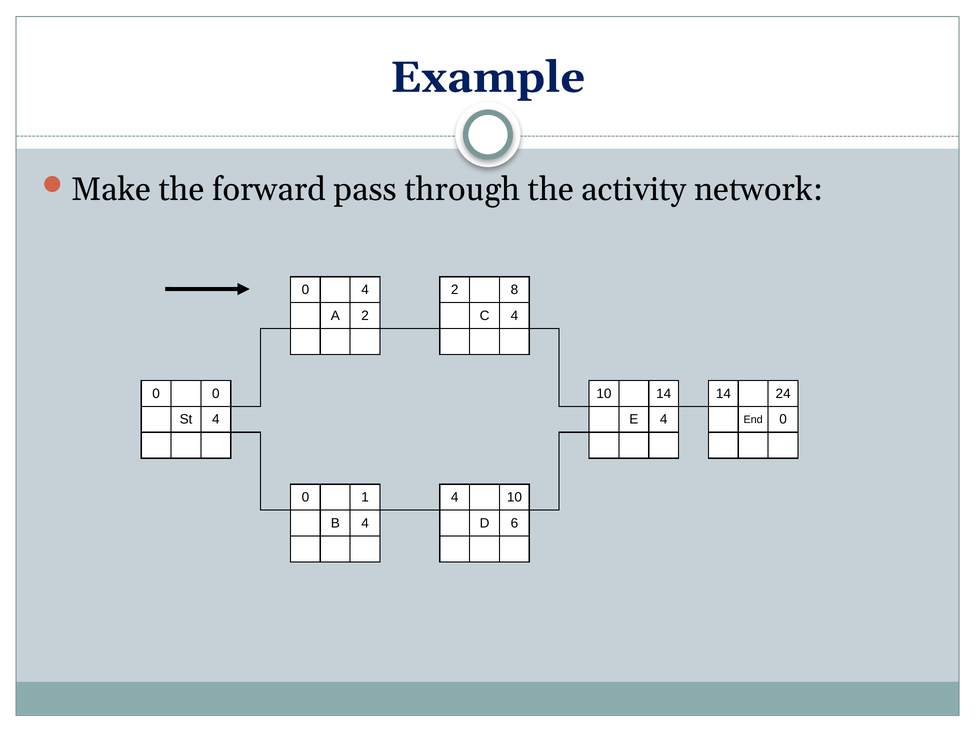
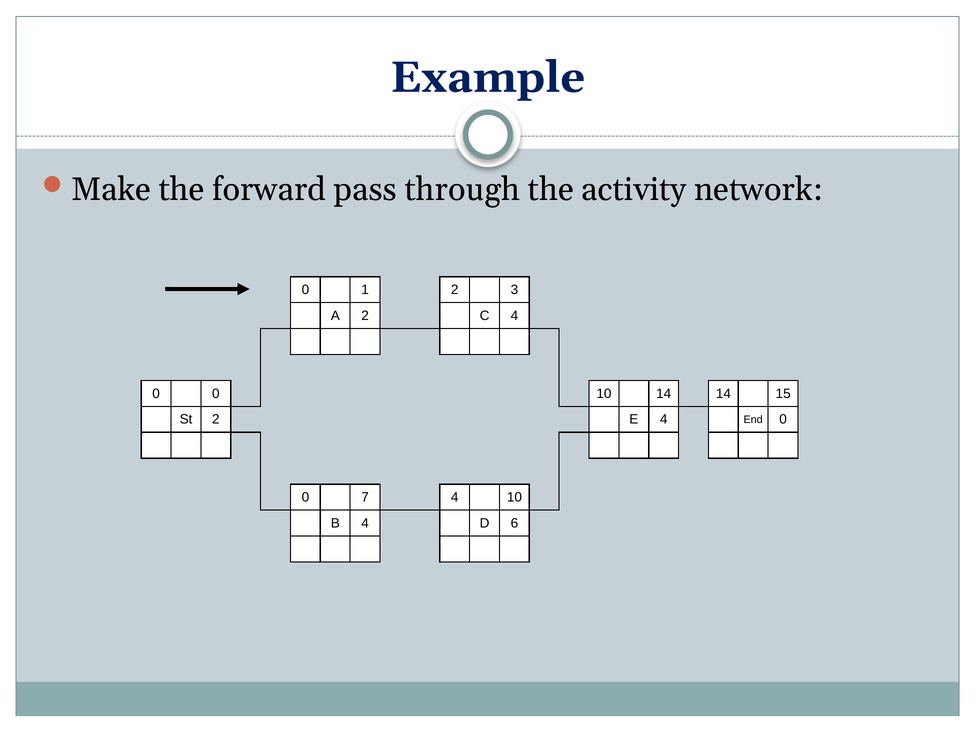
0 4: 4 -> 1
8: 8 -> 3
24: 24 -> 15
St 4: 4 -> 2
1: 1 -> 7
